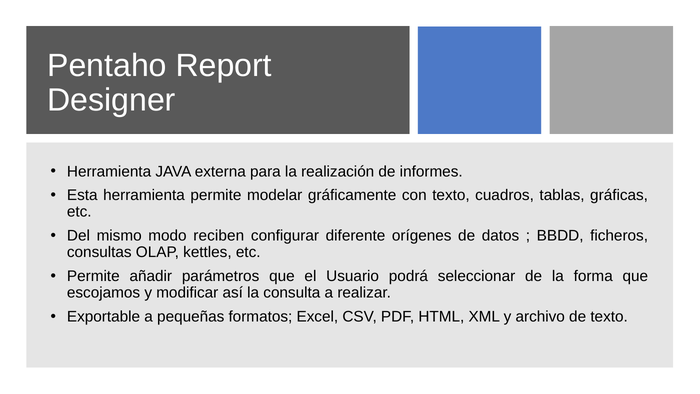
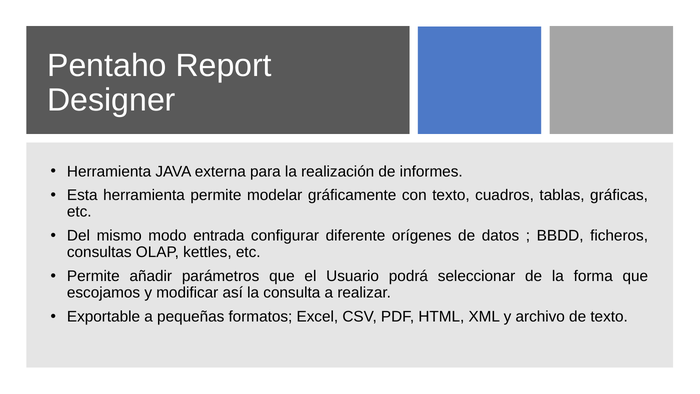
reciben: reciben -> entrada
